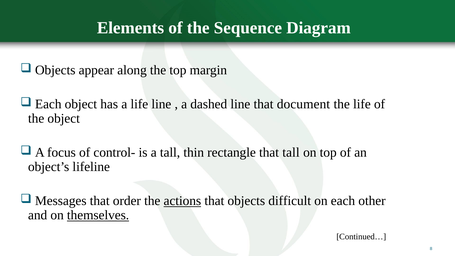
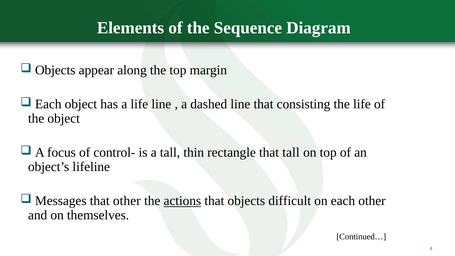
document: document -> consisting
that order: order -> other
themselves underline: present -> none
